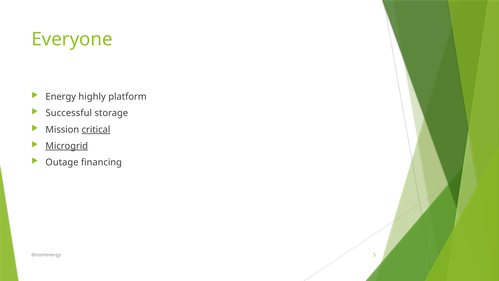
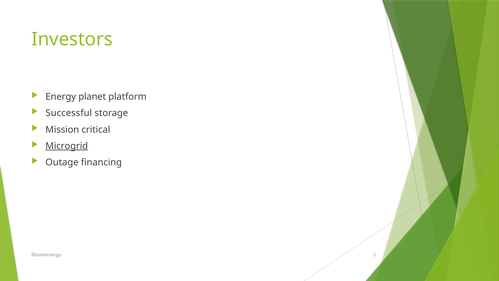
Everyone: Everyone -> Investors
highly: highly -> planet
critical underline: present -> none
